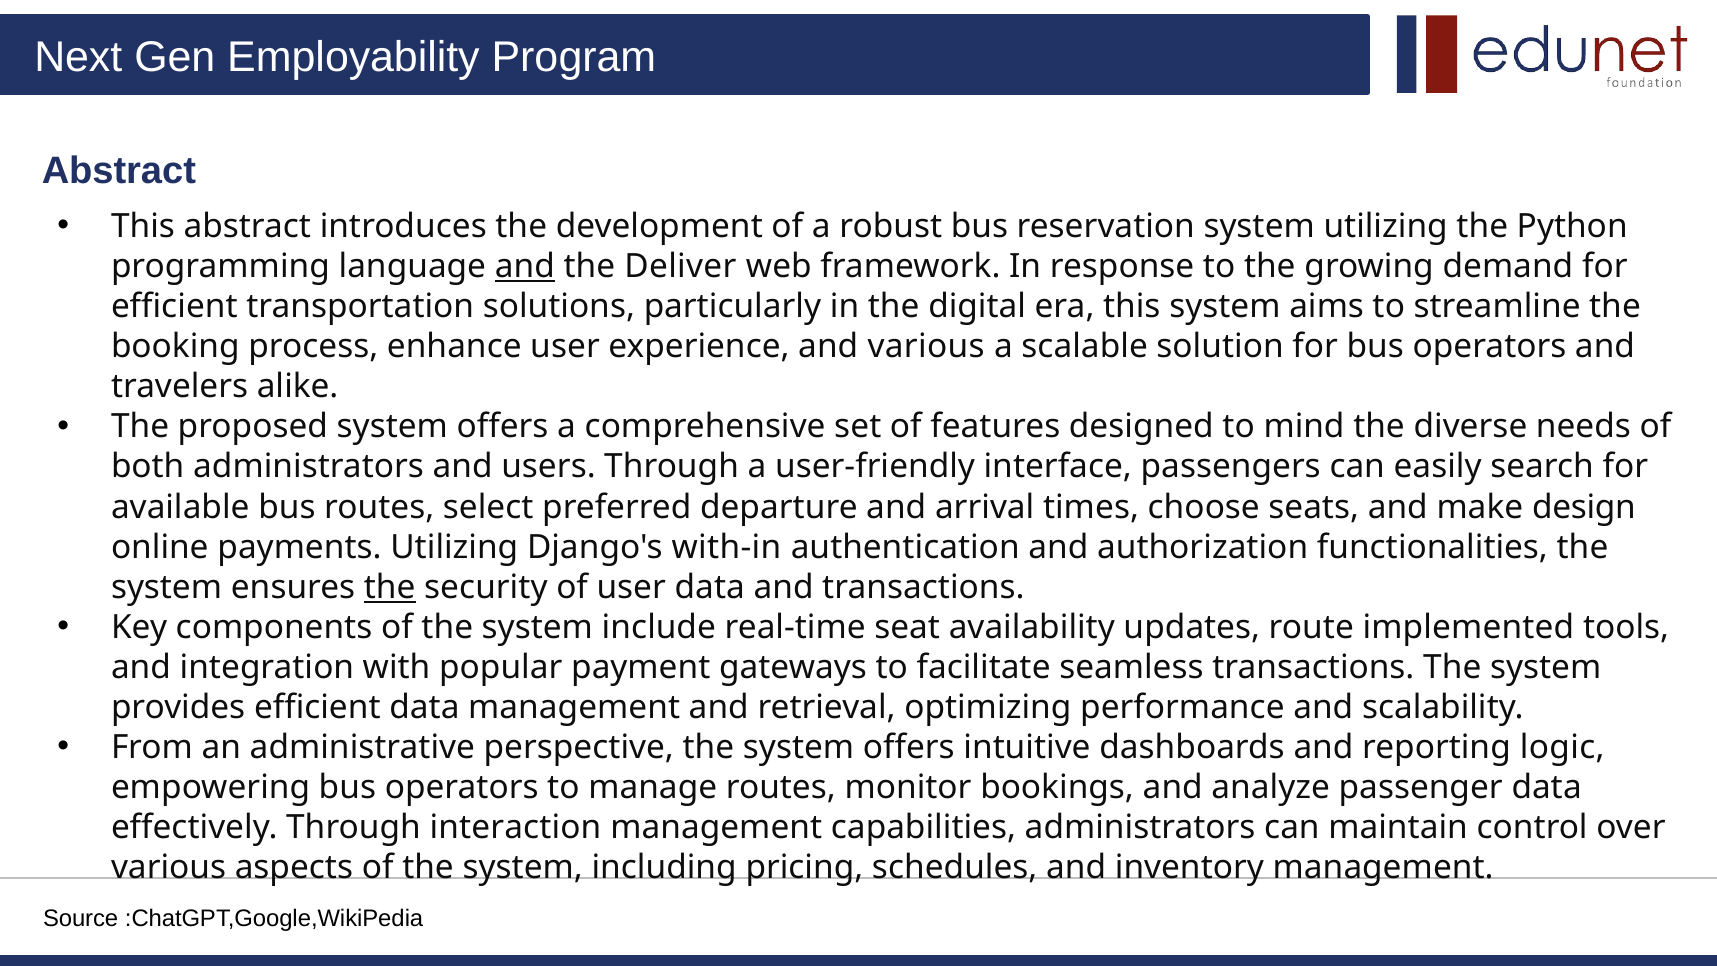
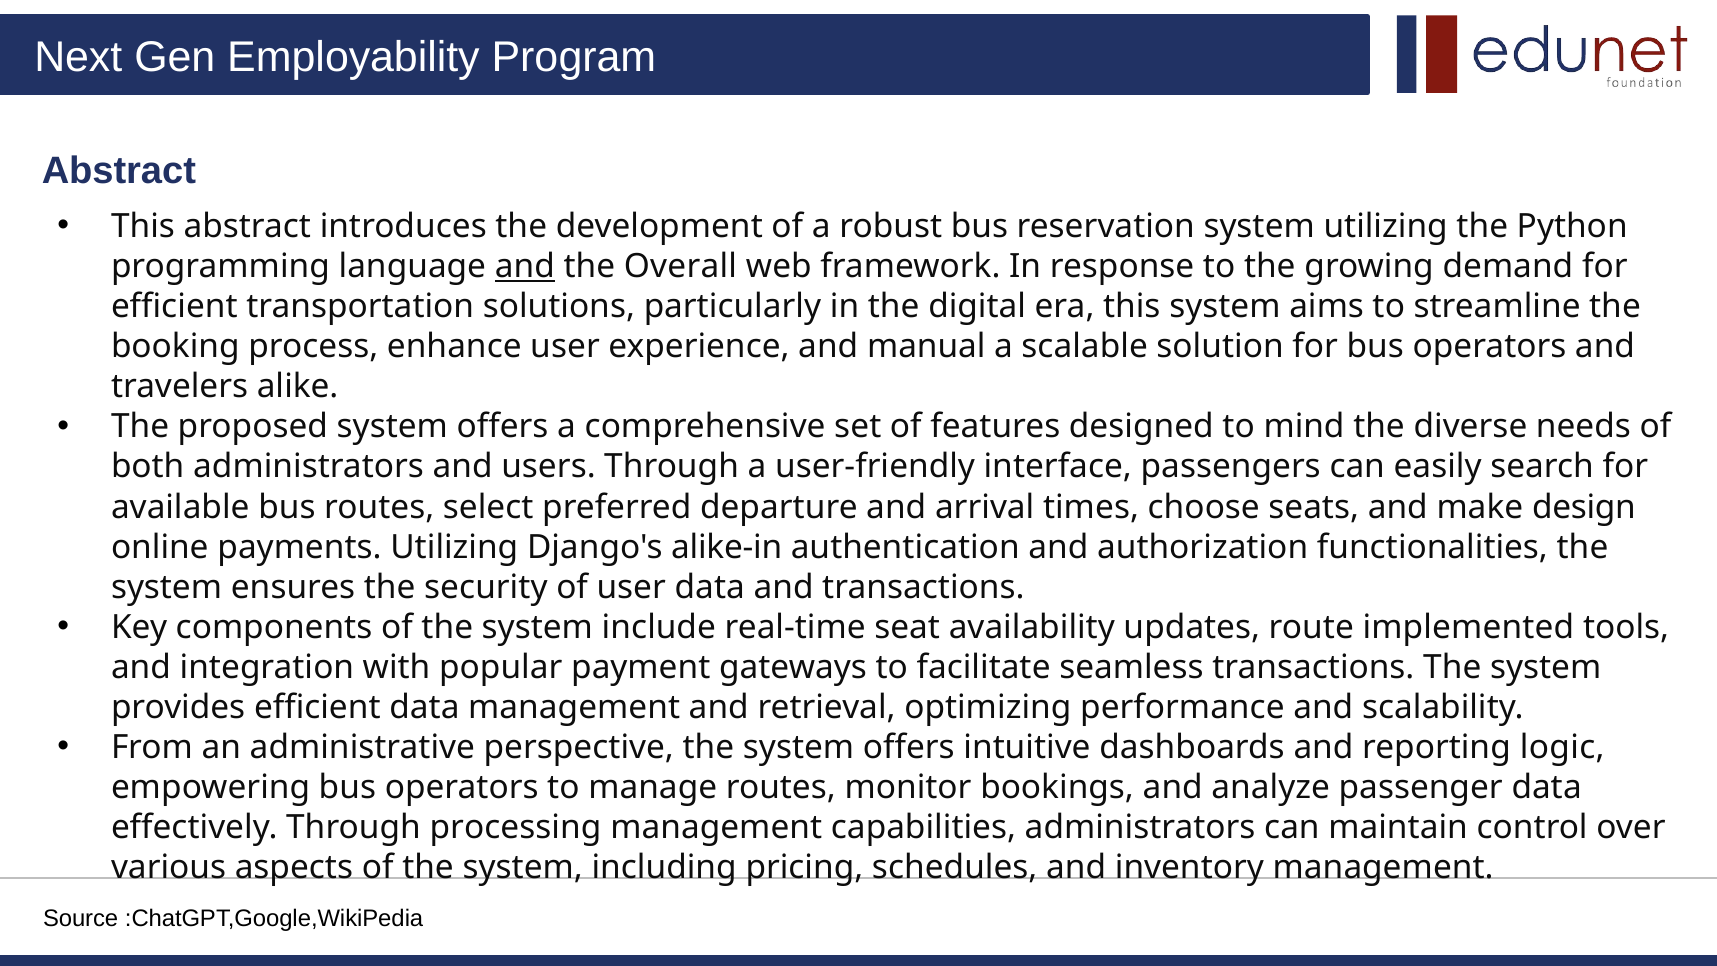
Deliver: Deliver -> Overall
and various: various -> manual
with-in: with-in -> alike-in
the at (390, 587) underline: present -> none
interaction: interaction -> processing
